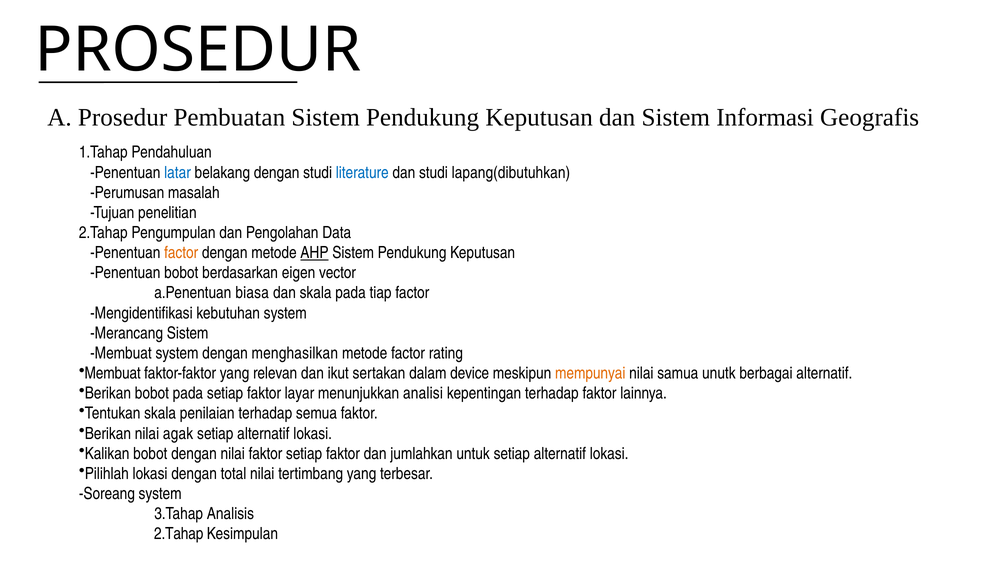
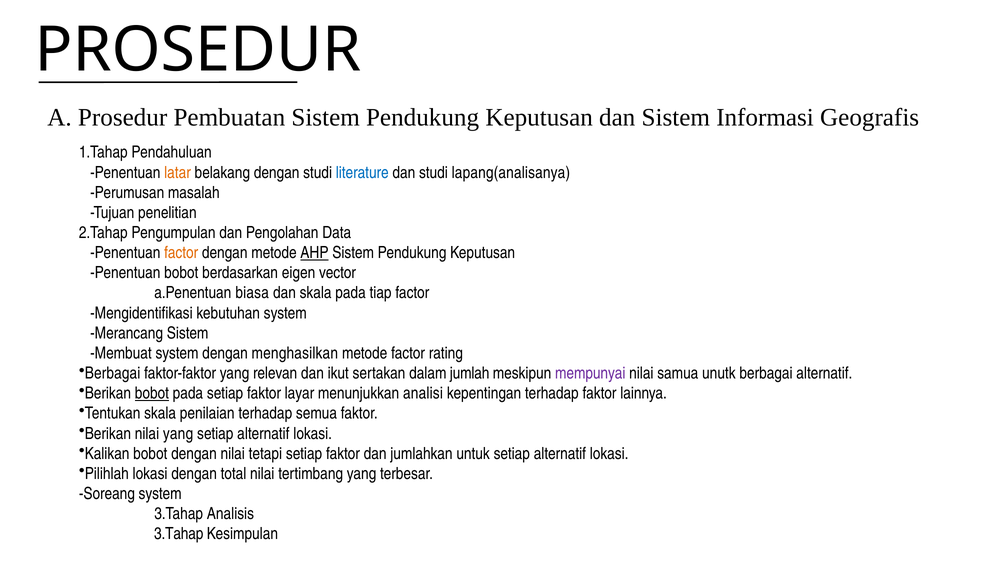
latar colour: blue -> orange
lapang(dibutuhkan: lapang(dibutuhkan -> lapang(analisanya
Membuat at (113, 373): Membuat -> Berbagai
device: device -> jumlah
mempunyai colour: orange -> purple
bobot at (152, 394) underline: none -> present
nilai agak: agak -> yang
nilai faktor: faktor -> tetapi
2.Tahap at (179, 534): 2.Tahap -> 3.Tahap
